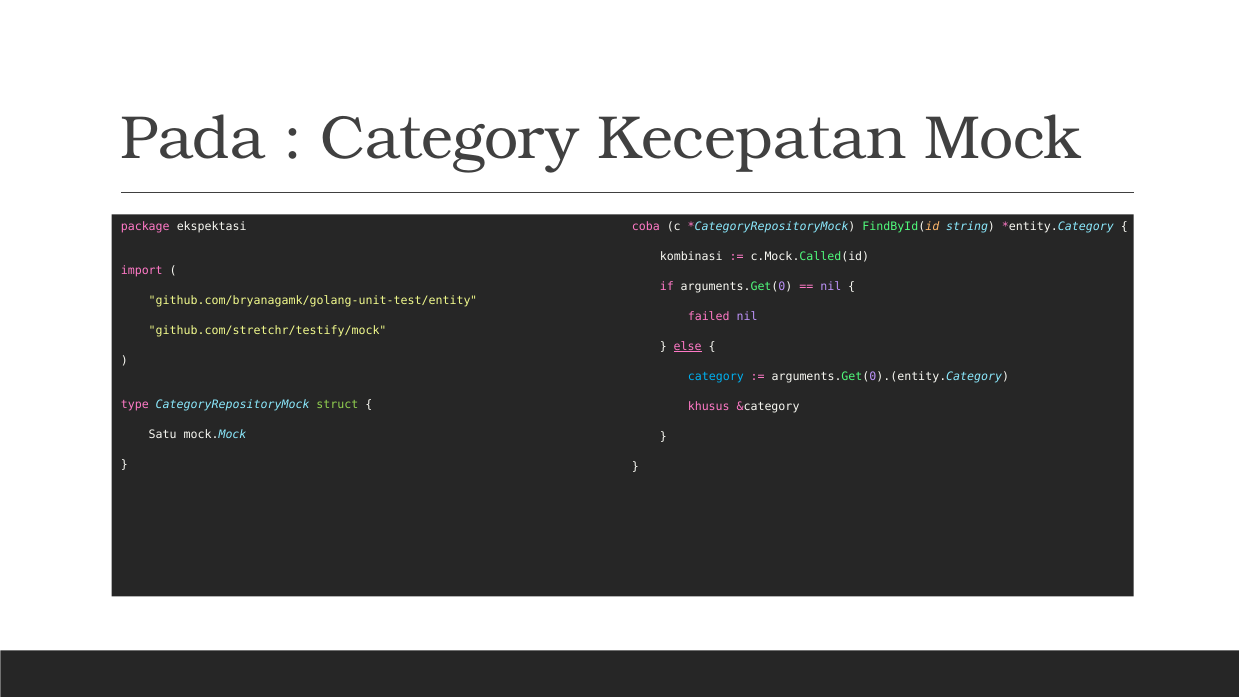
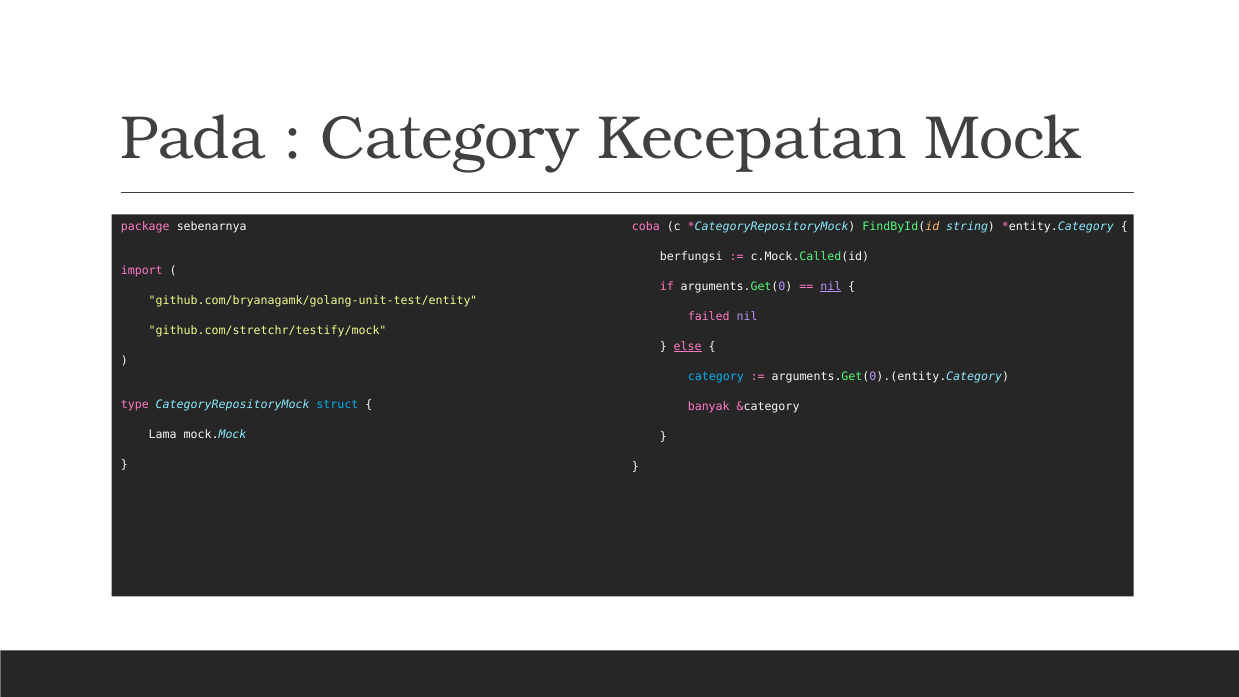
ekspektasi: ekspektasi -> sebenarnya
kombinasi: kombinasi -> berfungsi
nil at (831, 287) underline: none -> present
struct colour: light green -> light blue
khusus: khusus -> banyak
Satu: Satu -> Lama
